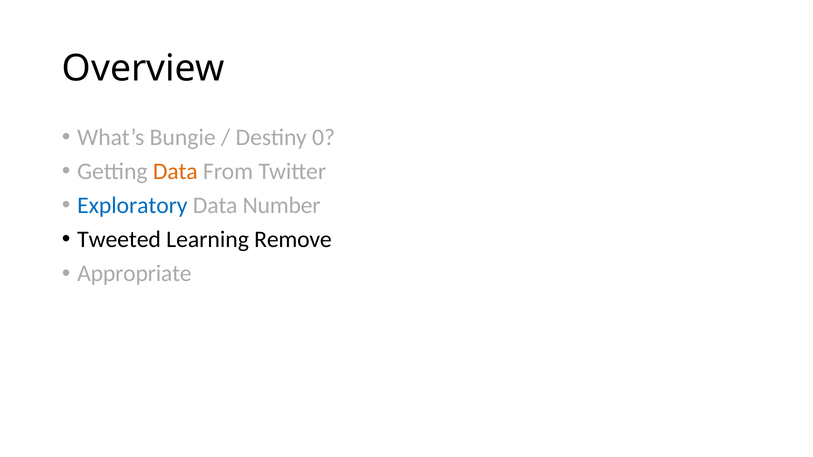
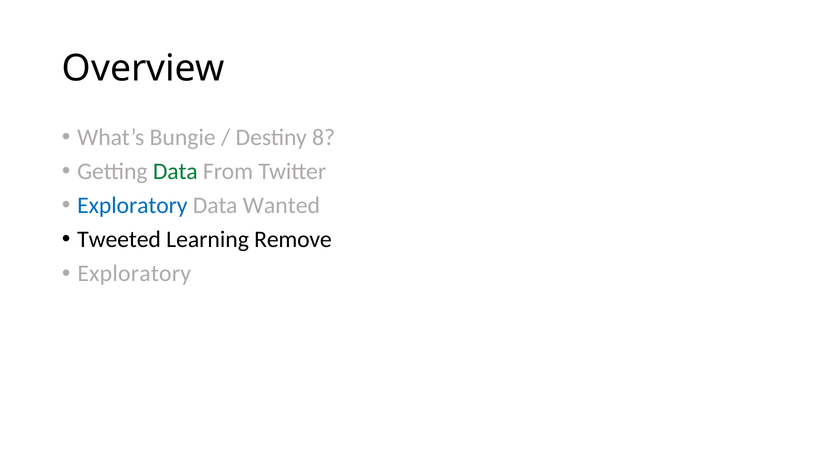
0: 0 -> 8
Data at (175, 172) colour: orange -> green
Number: Number -> Wanted
Appropriate at (134, 274): Appropriate -> Exploratory
